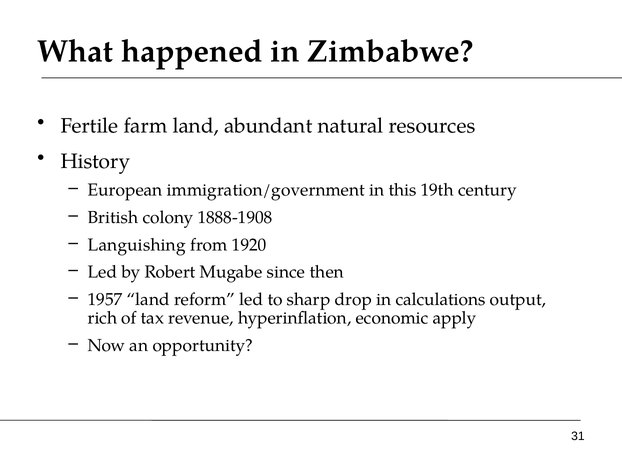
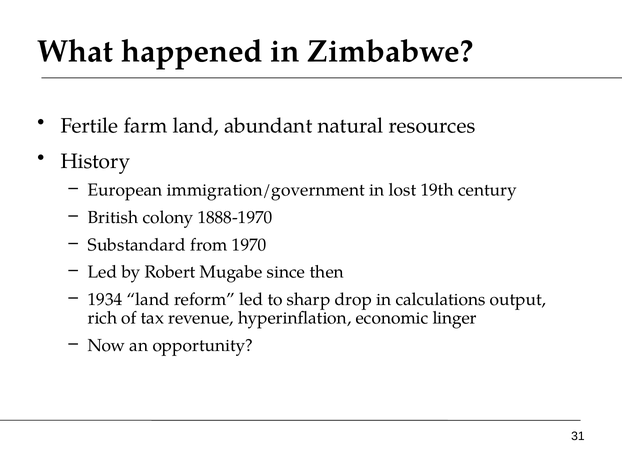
this: this -> lost
1888-1908: 1888-1908 -> 1888-1970
Languishing: Languishing -> Substandard
1920: 1920 -> 1970
1957: 1957 -> 1934
apply: apply -> linger
